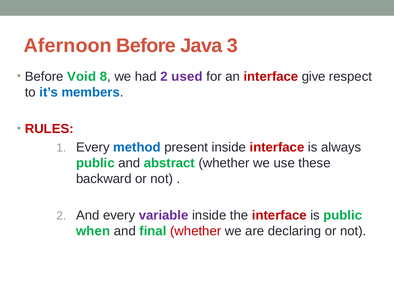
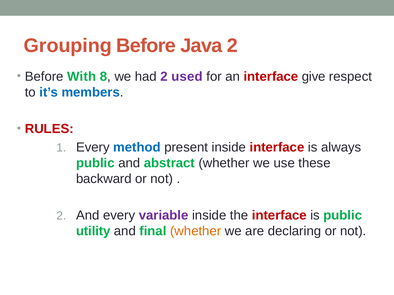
Afernoon: Afernoon -> Grouping
Java 3: 3 -> 2
Void: Void -> With
when: when -> utility
whether at (196, 232) colour: red -> orange
